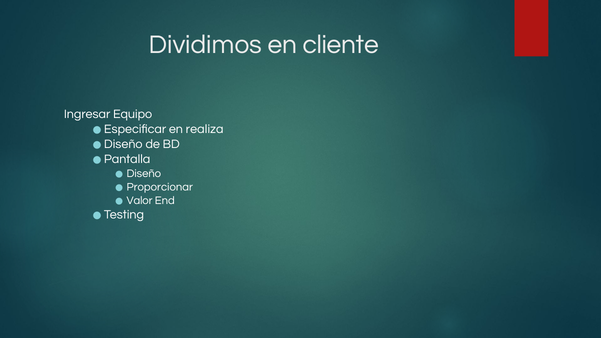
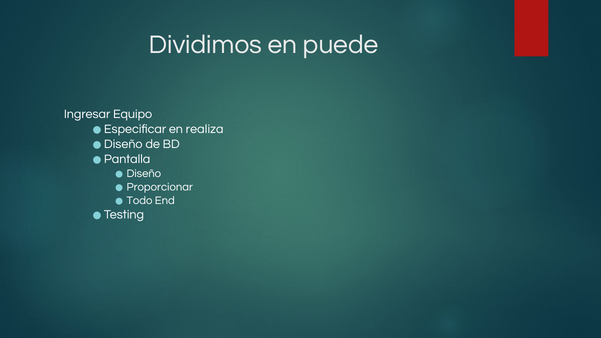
cliente: cliente -> puede
Valor: Valor -> Todo
